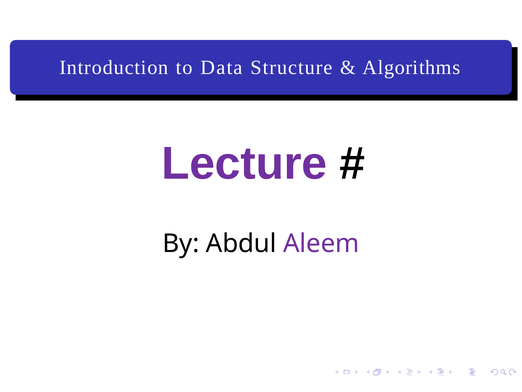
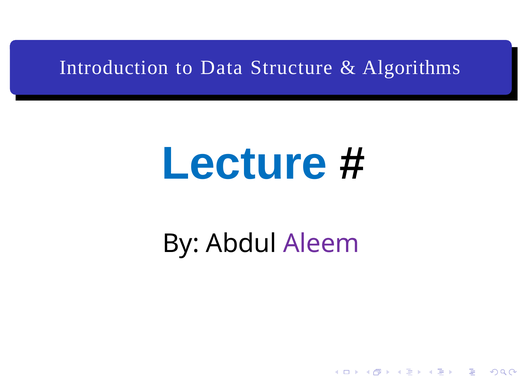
Lecture colour: purple -> blue
